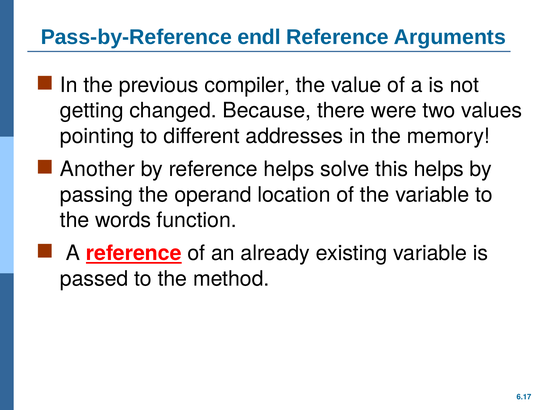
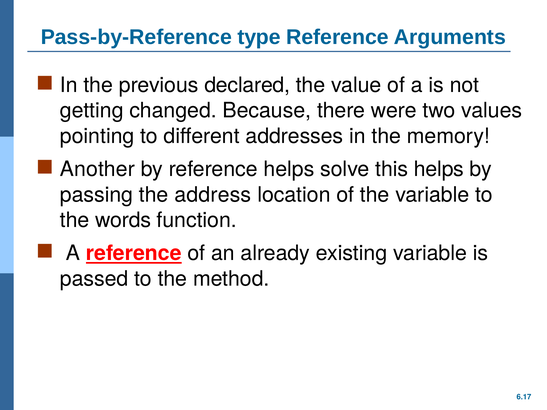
endl: endl -> type
compiler: compiler -> declared
operand: operand -> address
